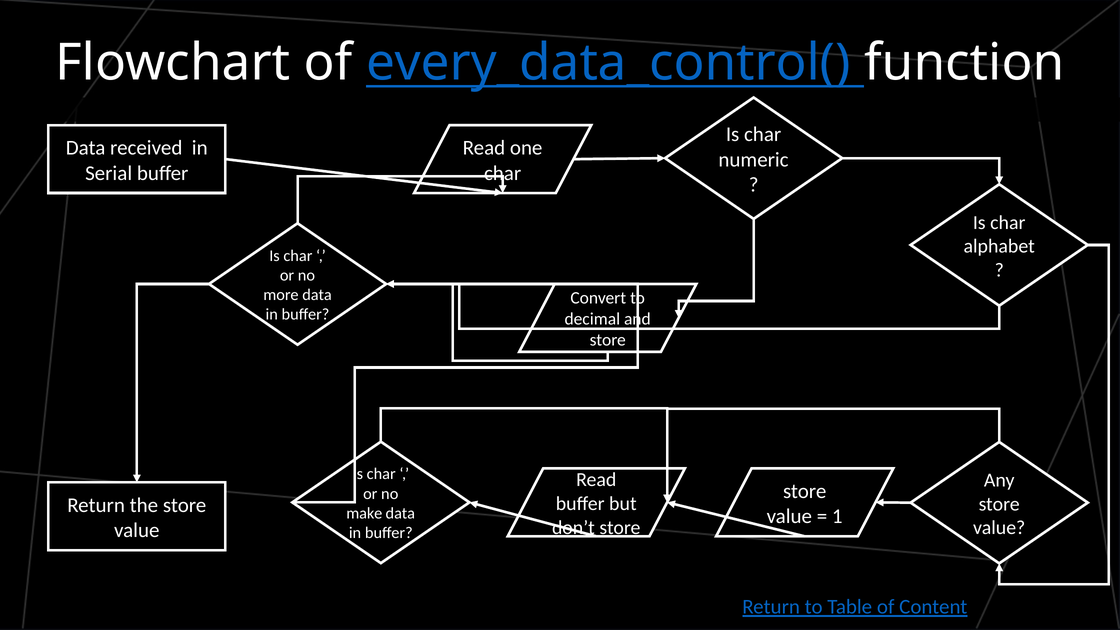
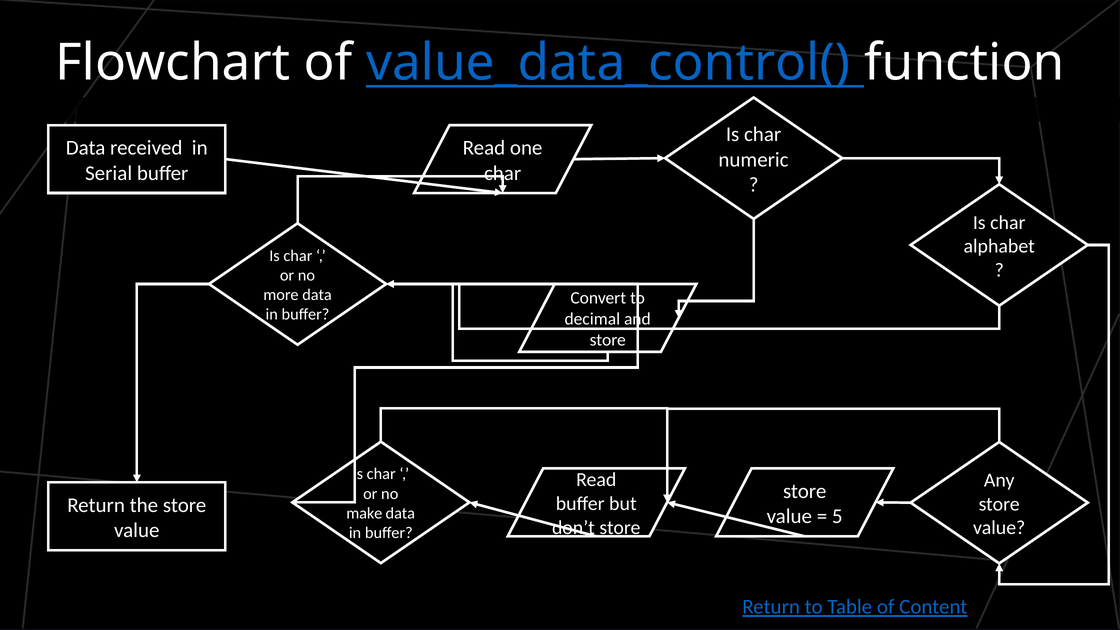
every_data_control(: every_data_control( -> value_data_control(
1: 1 -> 5
